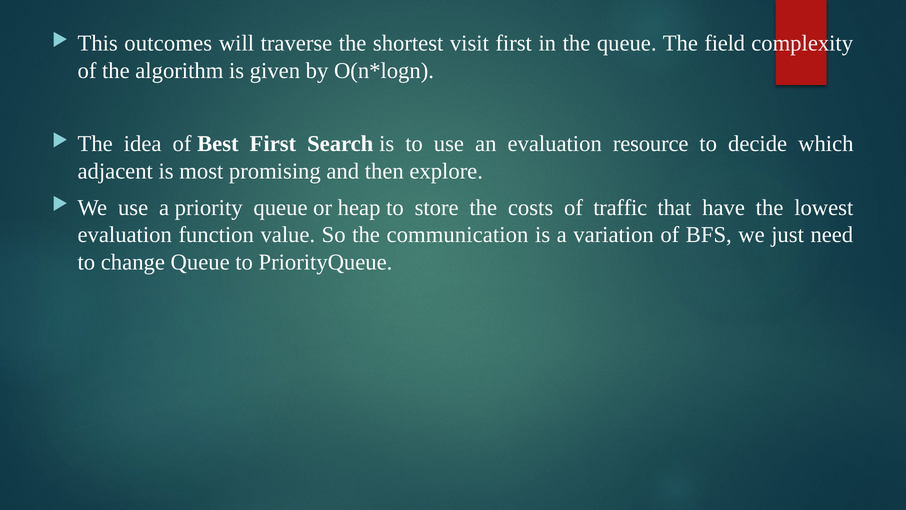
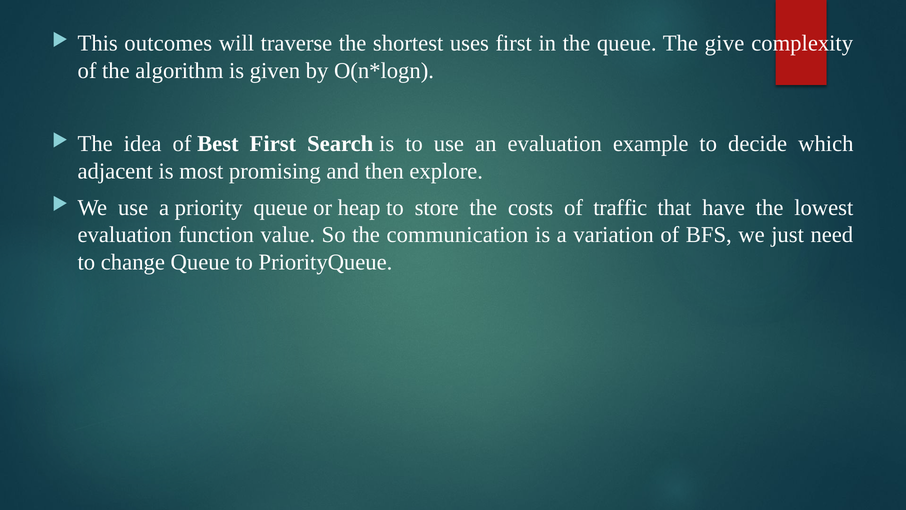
visit: visit -> uses
field: field -> give
resource: resource -> example
